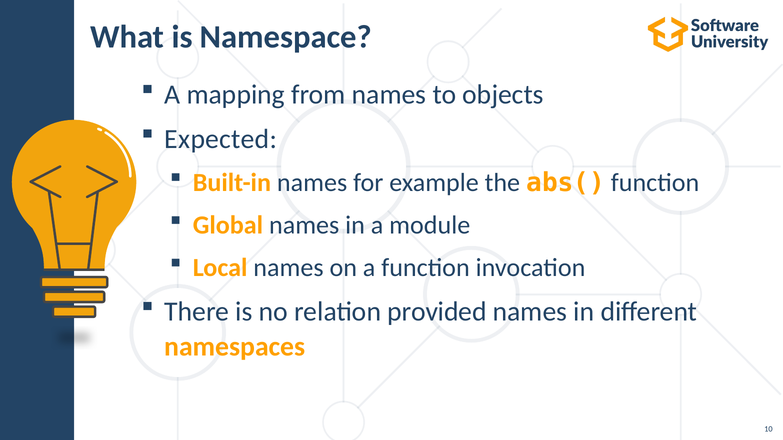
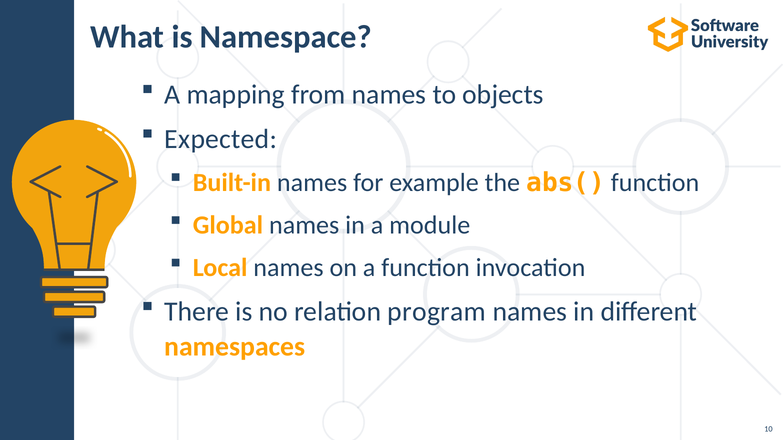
provided: provided -> program
